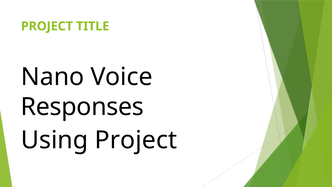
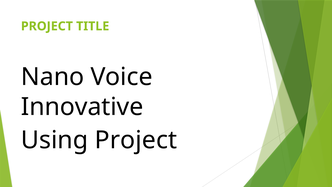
Responses: Responses -> Innovative
